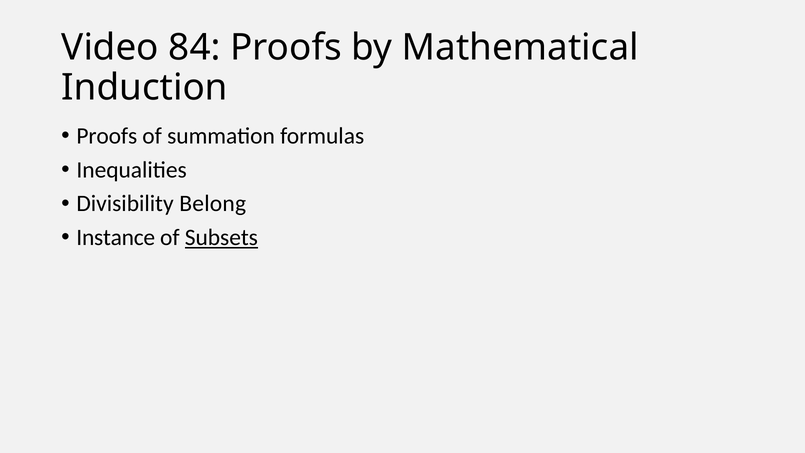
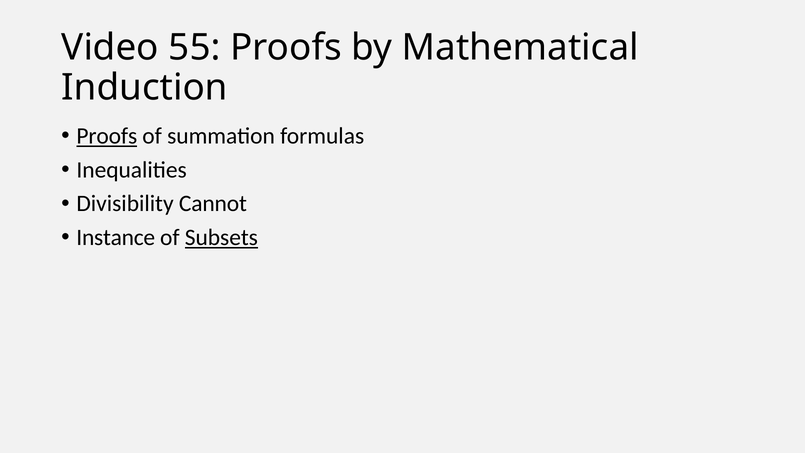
84: 84 -> 55
Proofs at (107, 136) underline: none -> present
Belong: Belong -> Cannot
